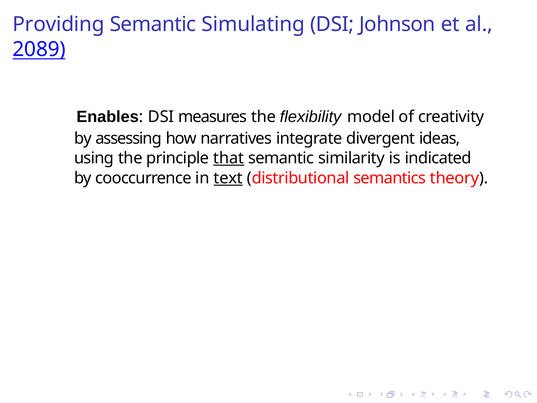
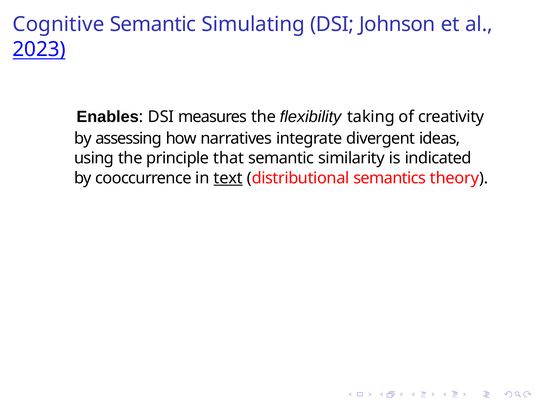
Providing: Providing -> Cognitive
2089: 2089 -> 2023
model: model -> taking
that underline: present -> none
